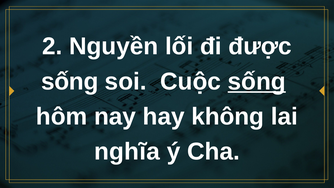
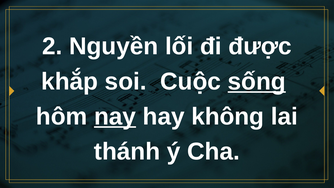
sống at (70, 81): sống -> khắp
nay underline: none -> present
nghĩa: nghĩa -> thánh
